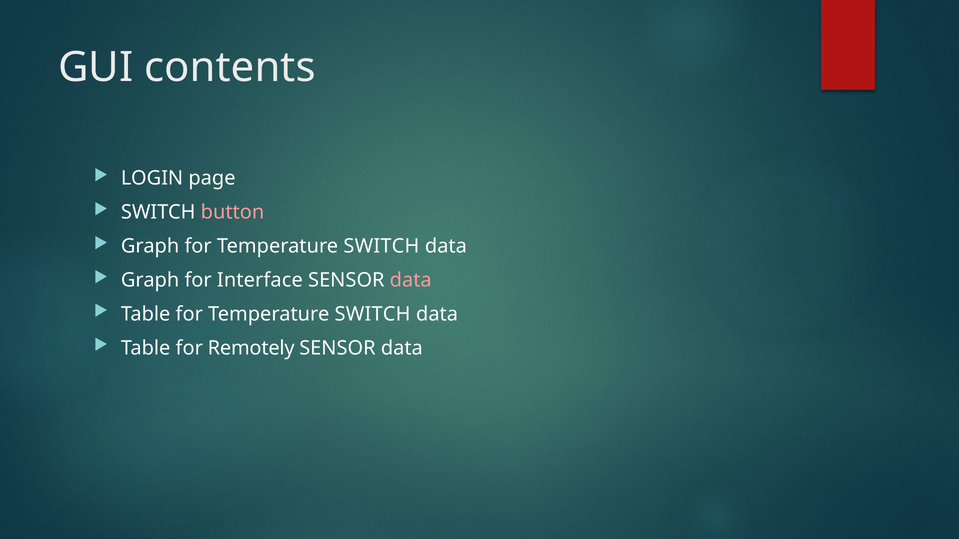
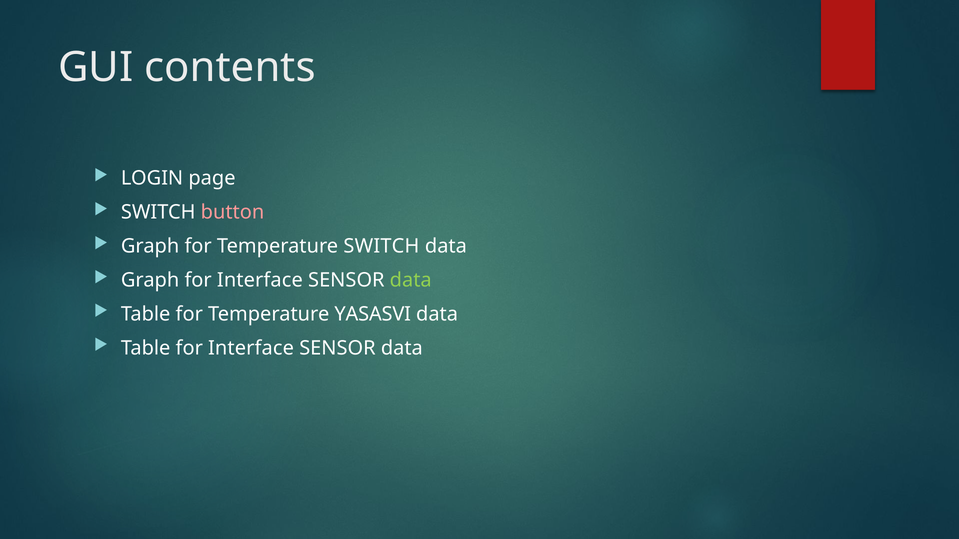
data at (411, 280) colour: pink -> light green
Table for Temperature SWITCH: SWITCH -> YASASVI
Table for Remotely: Remotely -> Interface
